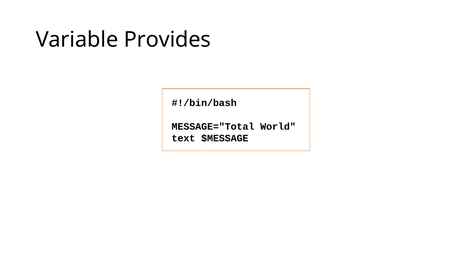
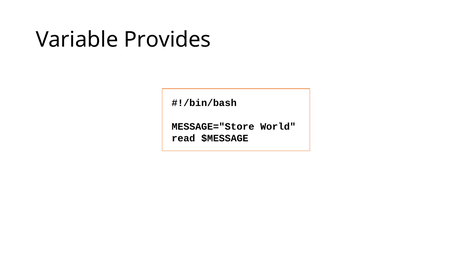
MESSAGE="Total: MESSAGE="Total -> MESSAGE="Store
text: text -> read
